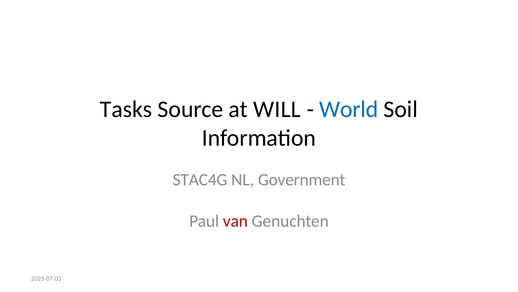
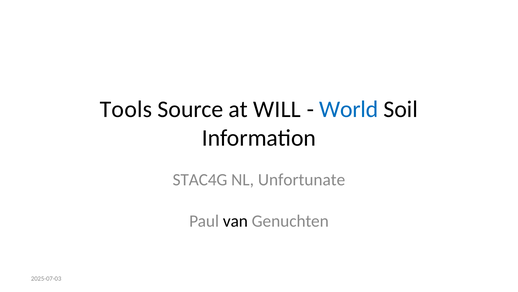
Tasks: Tasks -> Tools
Government: Government -> Unfortunate
van colour: red -> black
